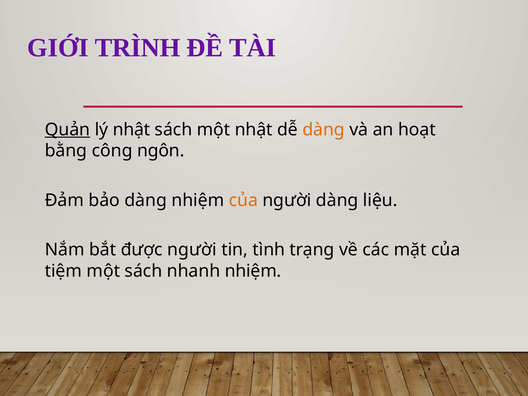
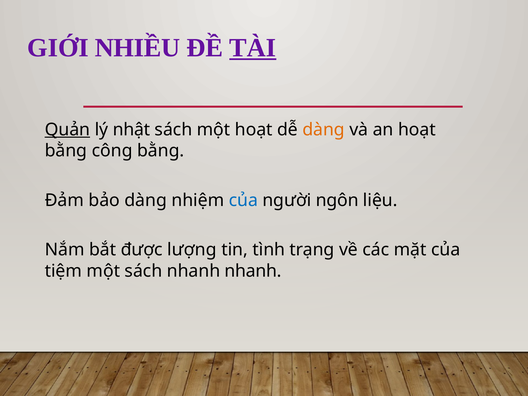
TRÌNH: TRÌNH -> NHIỀU
TÀI underline: none -> present
một nhật: nhật -> hoạt
công ngôn: ngôn -> bằng
của at (243, 200) colour: orange -> blue
người dàng: dàng -> ngôn
được người: người -> lượng
nhanh nhiệm: nhiệm -> nhanh
